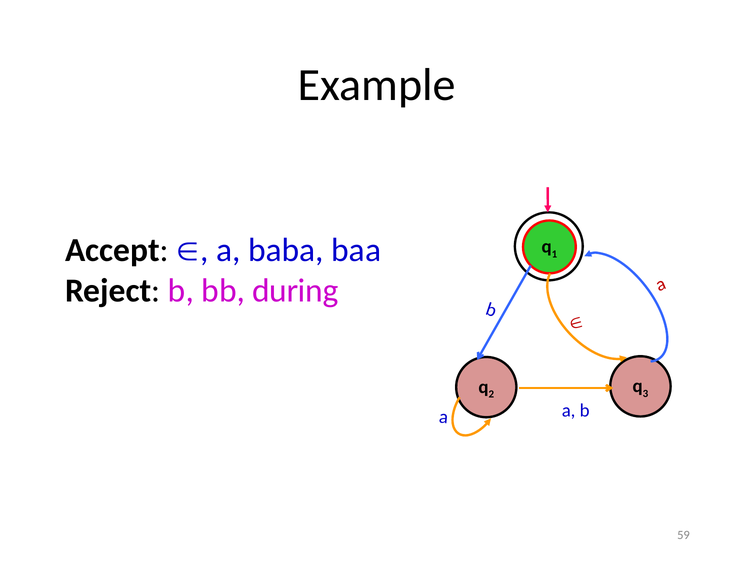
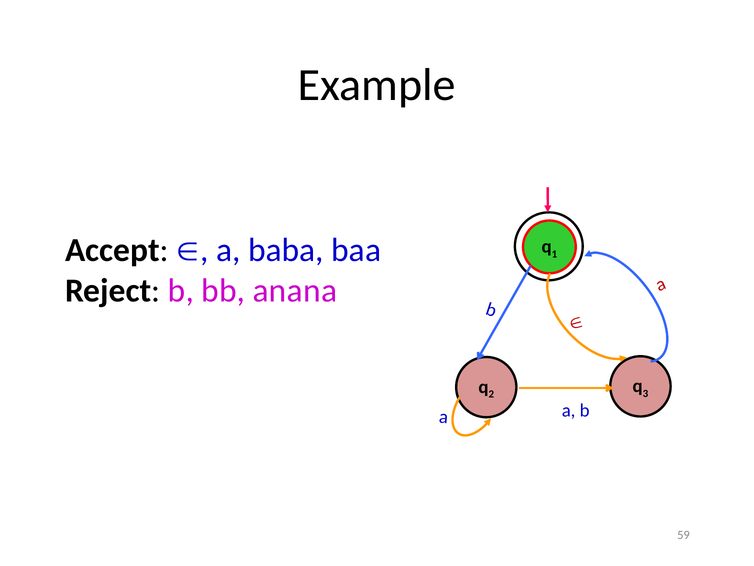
during: during -> anana
